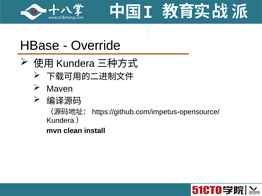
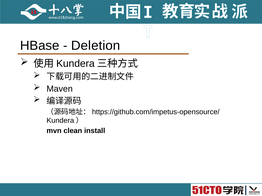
Override: Override -> Deletion
